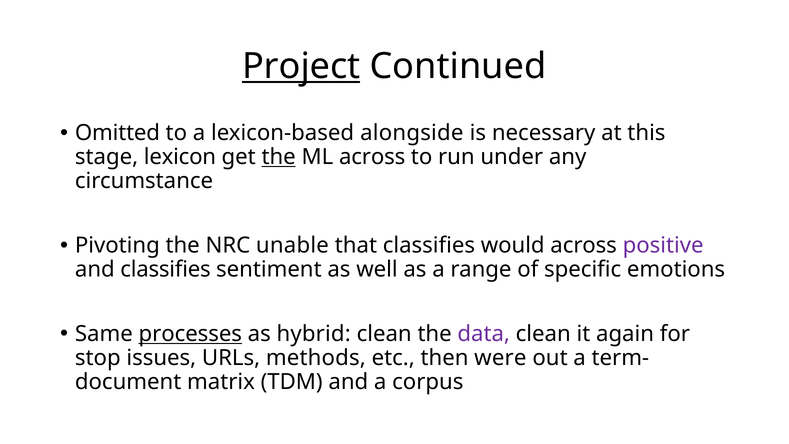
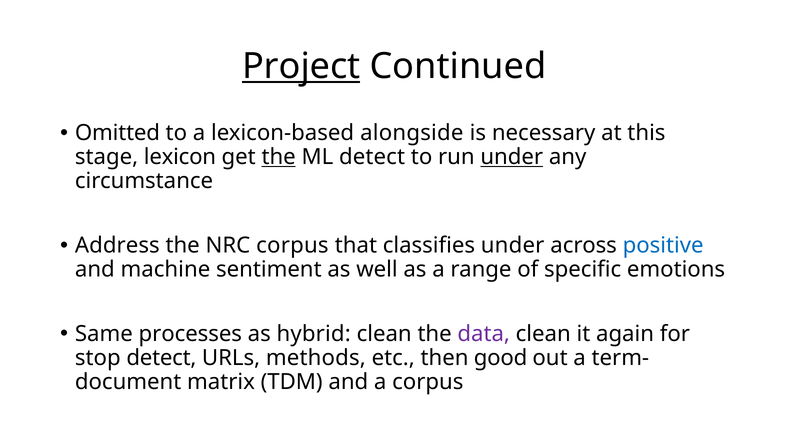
ML across: across -> detect
under at (512, 157) underline: none -> present
Pivoting: Pivoting -> Address
NRC unable: unable -> corpus
classifies would: would -> under
positive colour: purple -> blue
and classifies: classifies -> machine
processes underline: present -> none
stop issues: issues -> detect
were: were -> good
